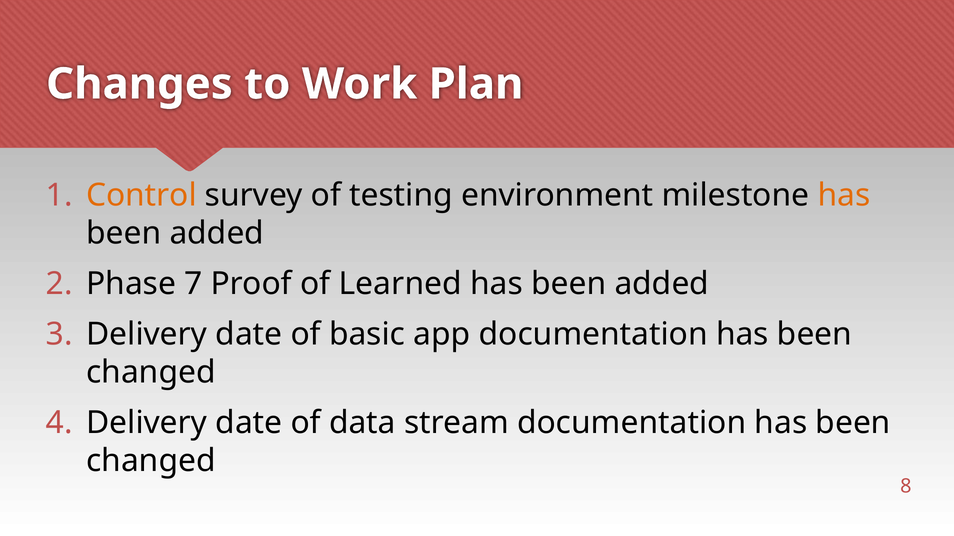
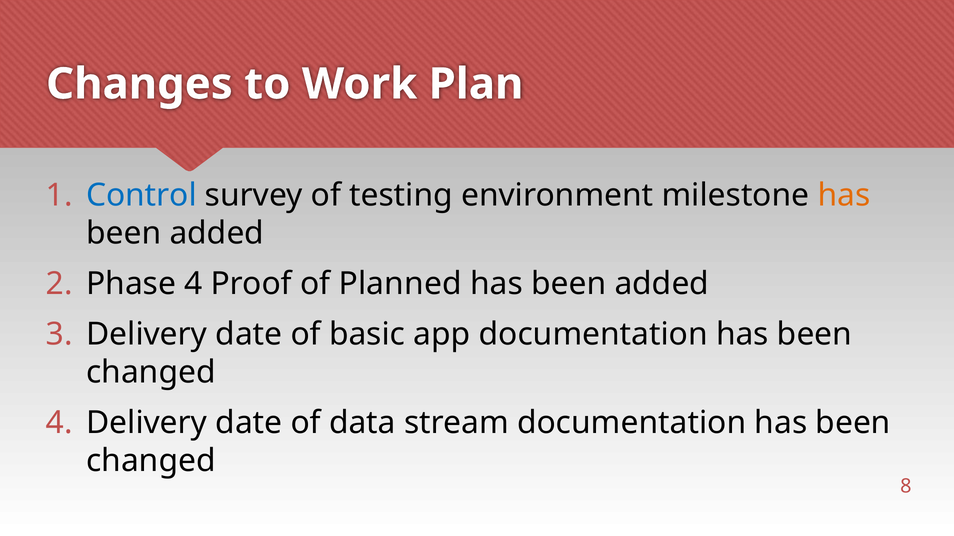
Control colour: orange -> blue
Phase 7: 7 -> 4
Learned: Learned -> Planned
